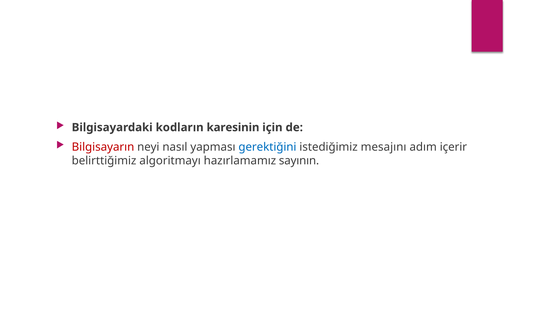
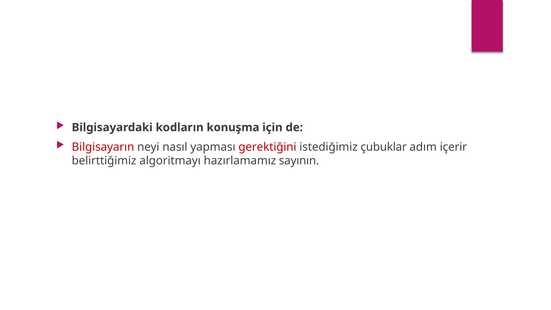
karesinin: karesinin -> konuşma
gerektiğini colour: blue -> red
mesajını: mesajını -> çubuklar
